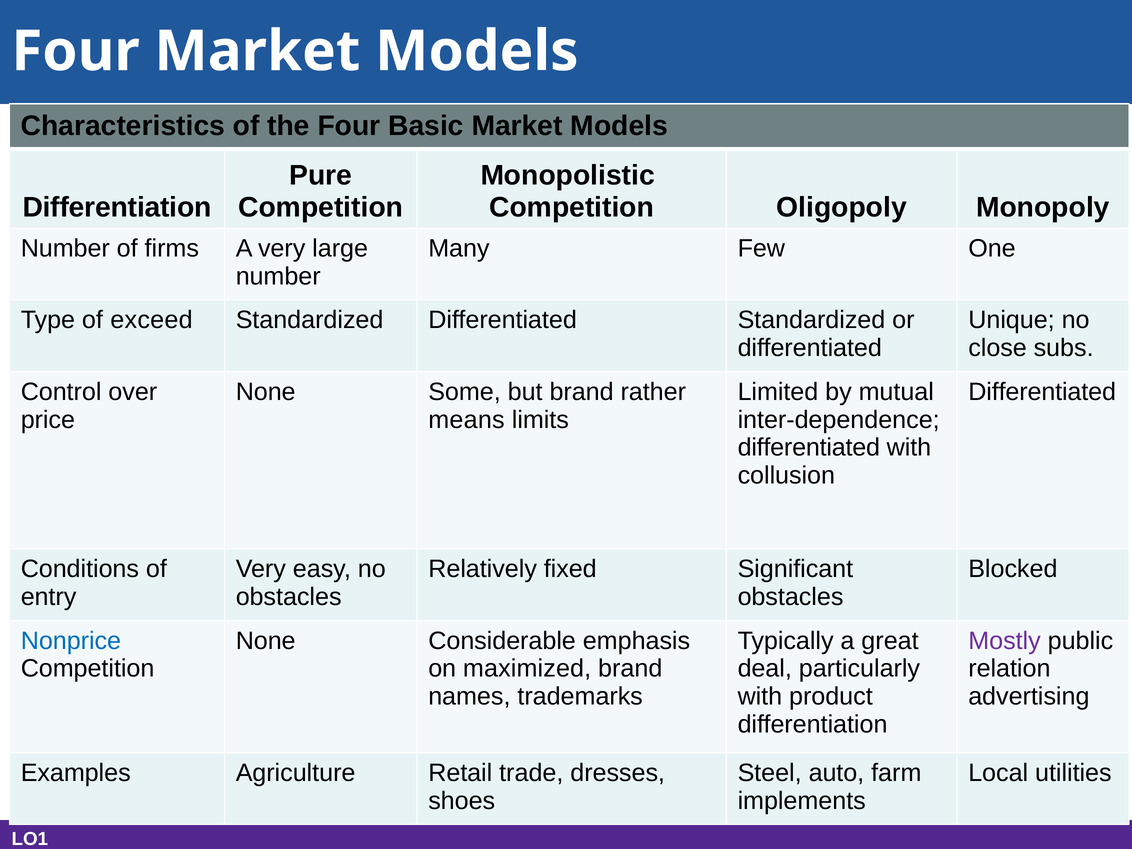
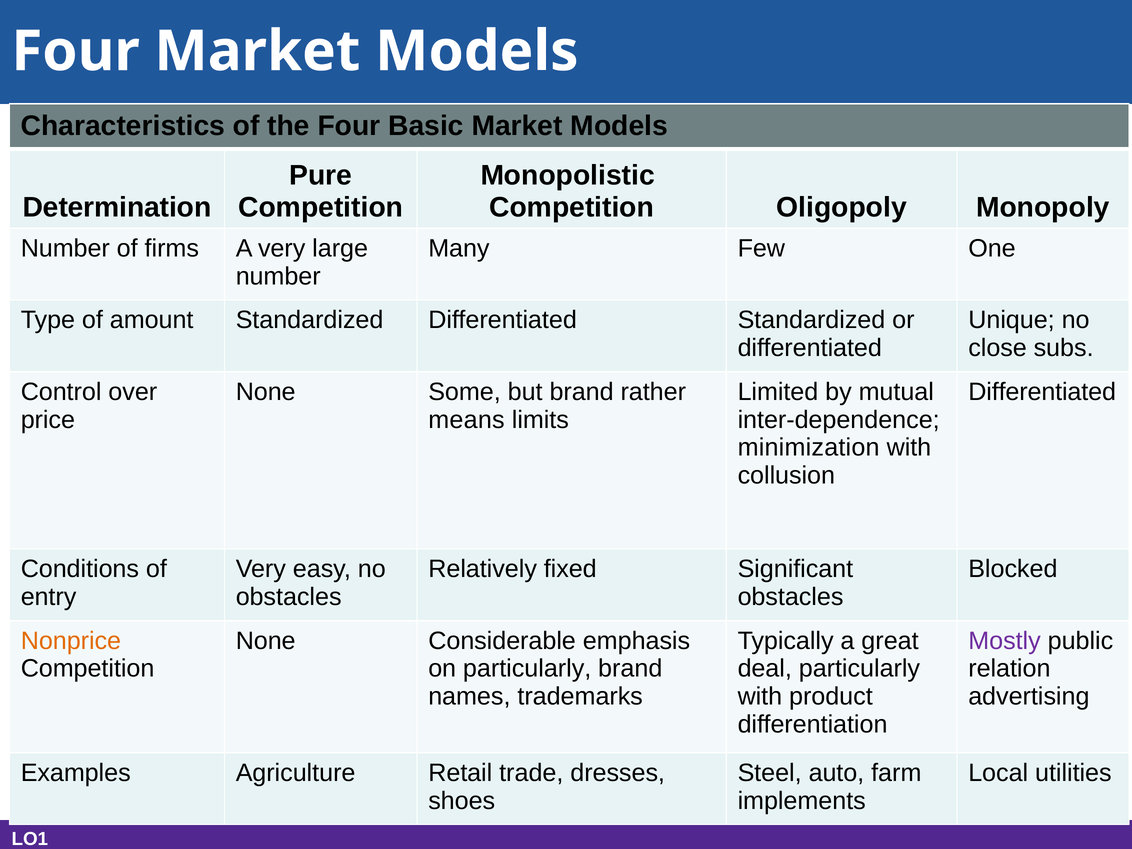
Differentiation at (117, 207): Differentiation -> Determination
exceed: exceed -> amount
differentiated at (809, 448): differentiated -> minimization
Nonprice colour: blue -> orange
on maximized: maximized -> particularly
